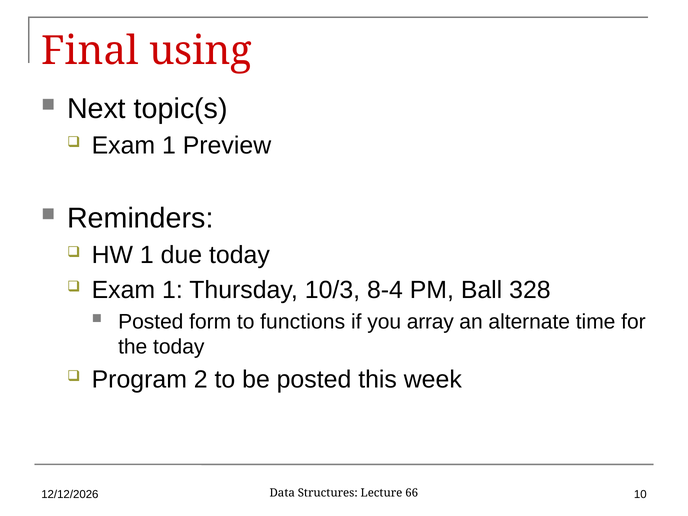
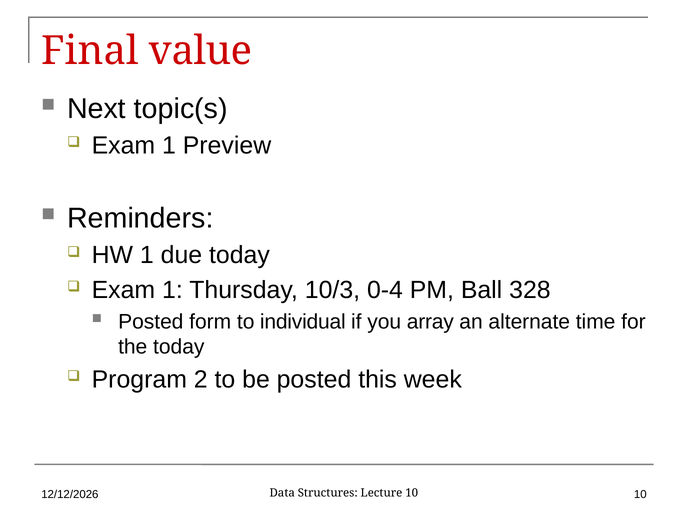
using: using -> value
8-4: 8-4 -> 0-4
functions: functions -> individual
Lecture 66: 66 -> 10
